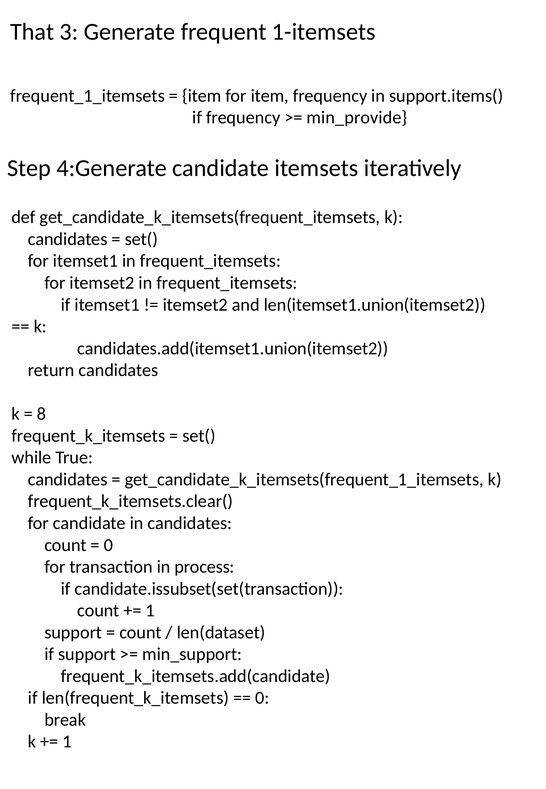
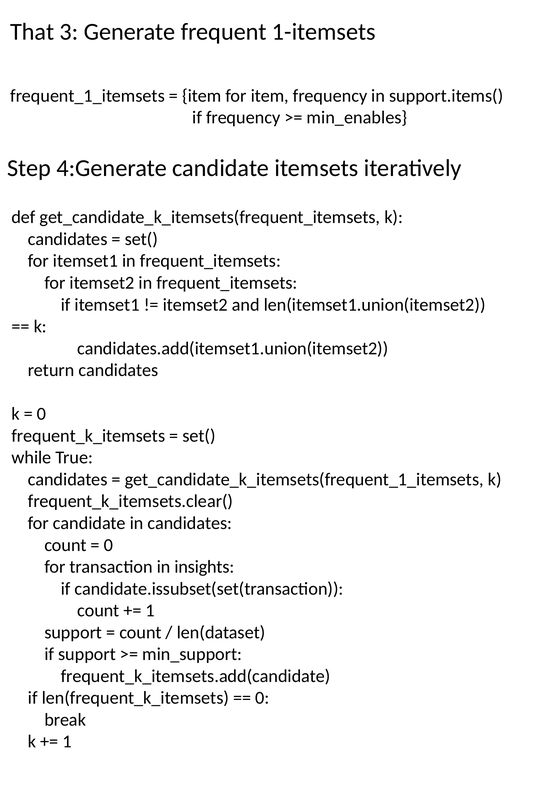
min_provide: min_provide -> min_enables
8 at (42, 414): 8 -> 0
process: process -> insights
